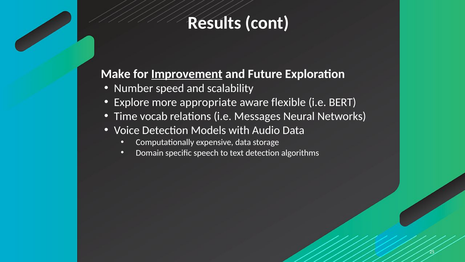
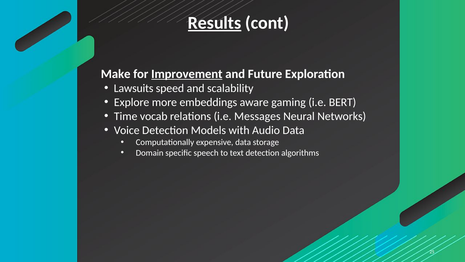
Results underline: none -> present
Number: Number -> Lawsuits
appropriate: appropriate -> embeddings
flexible: flexible -> gaming
